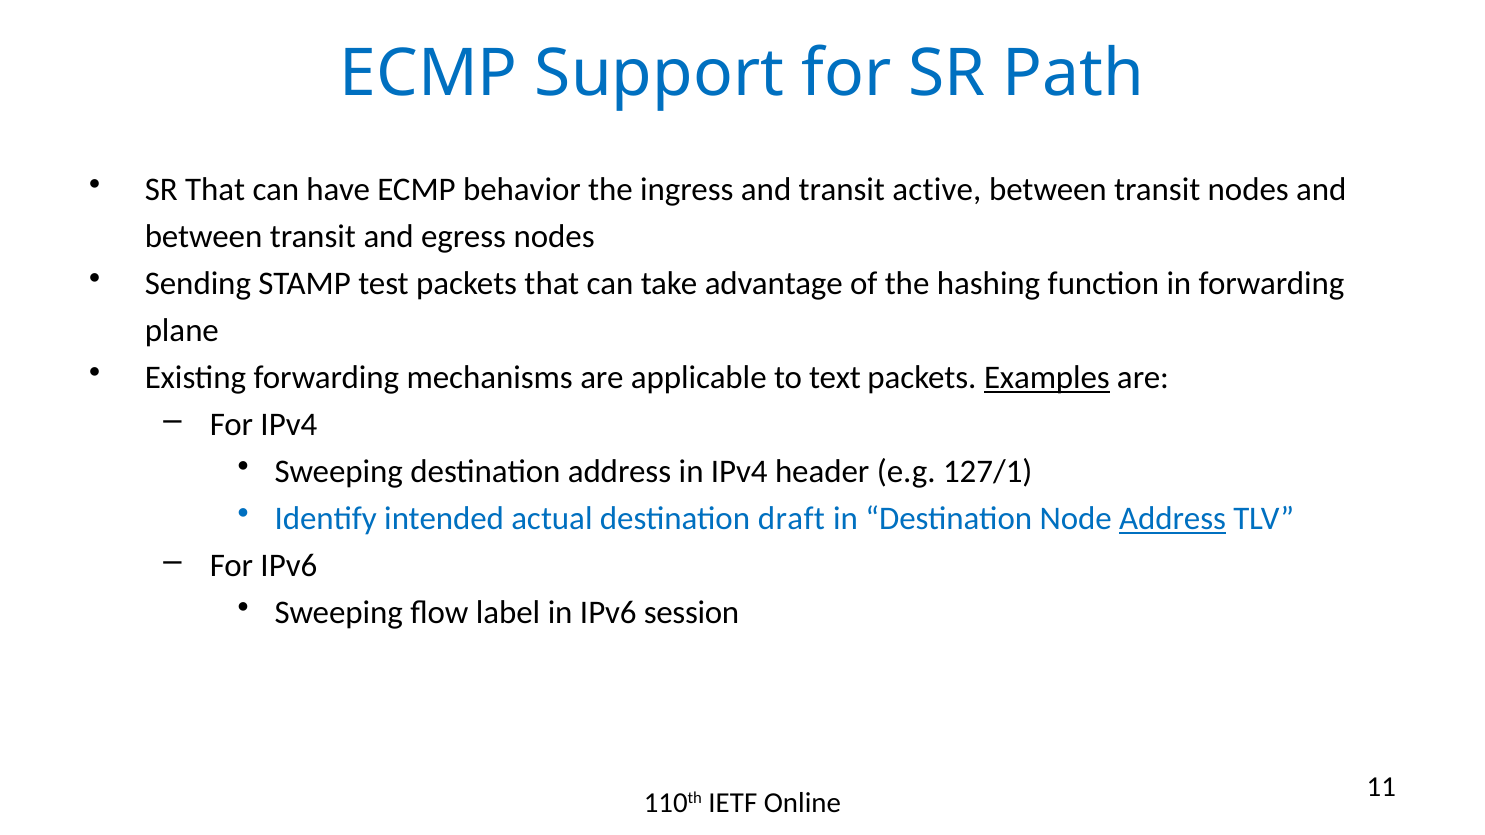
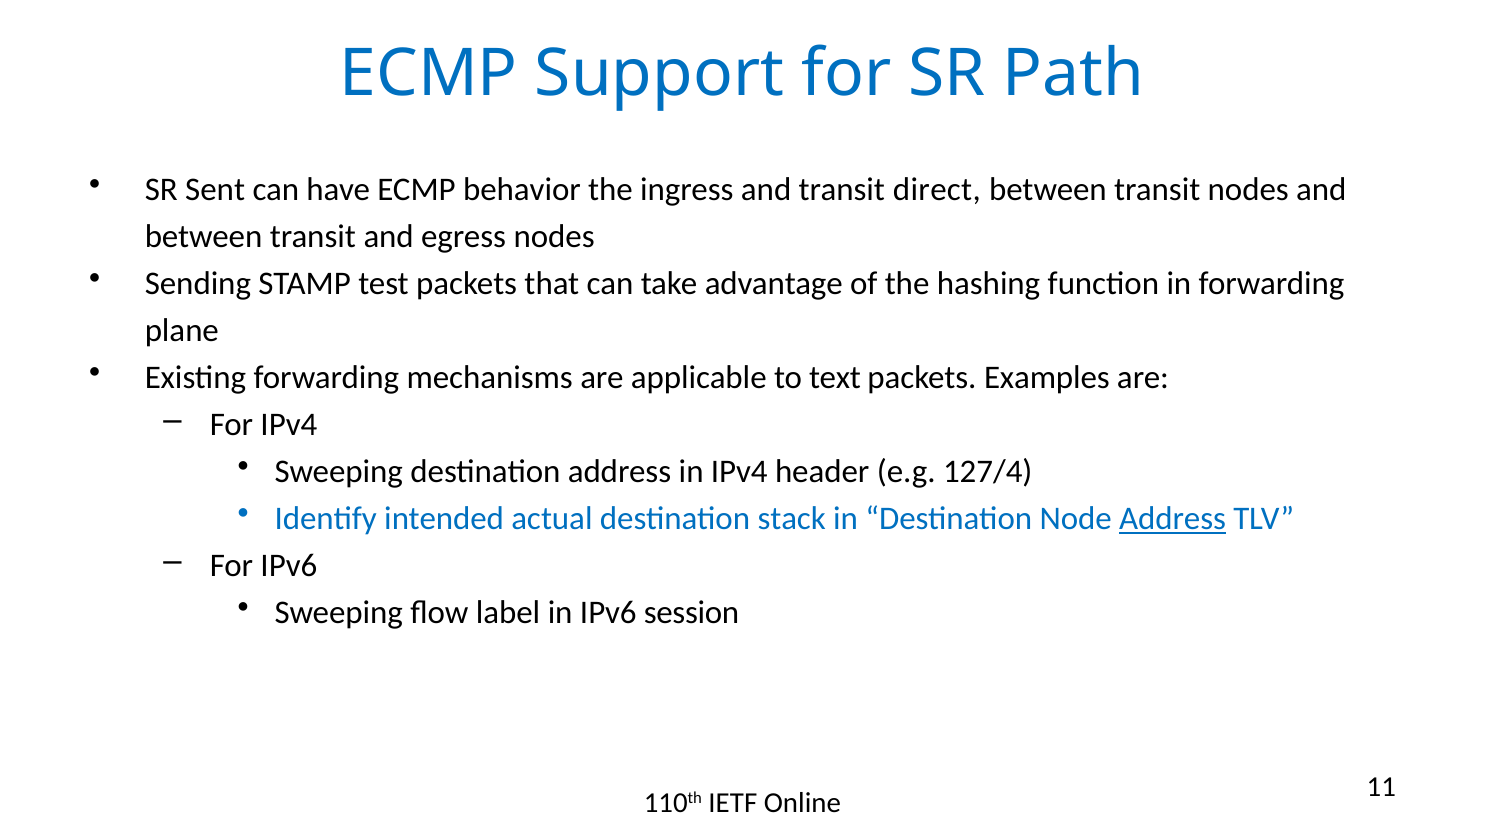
SR That: That -> Sent
active: active -> direct
Examples underline: present -> none
127/1: 127/1 -> 127/4
draft: draft -> stack
